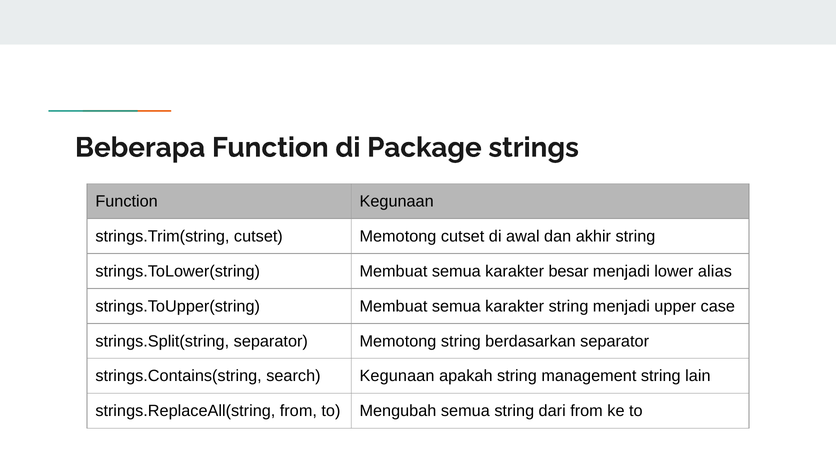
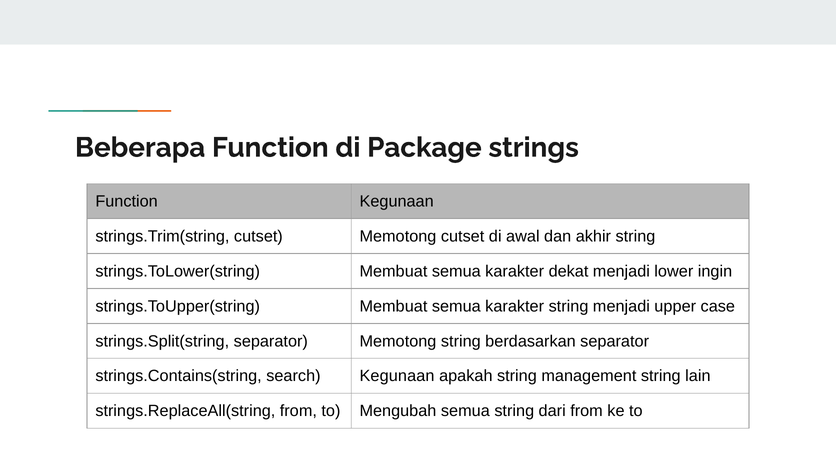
besar: besar -> dekat
alias: alias -> ingin
